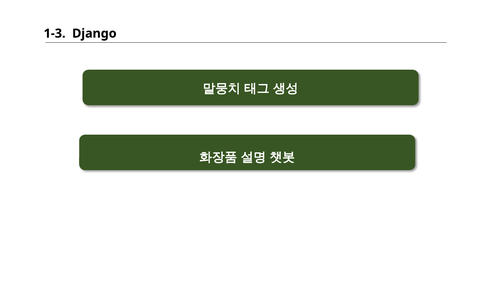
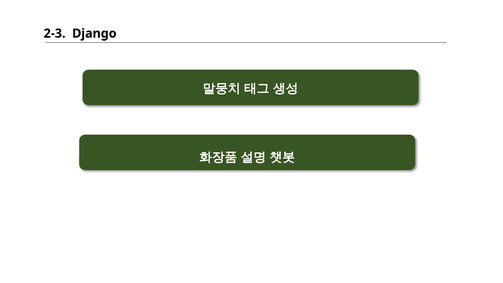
1-3: 1-3 -> 2-3
